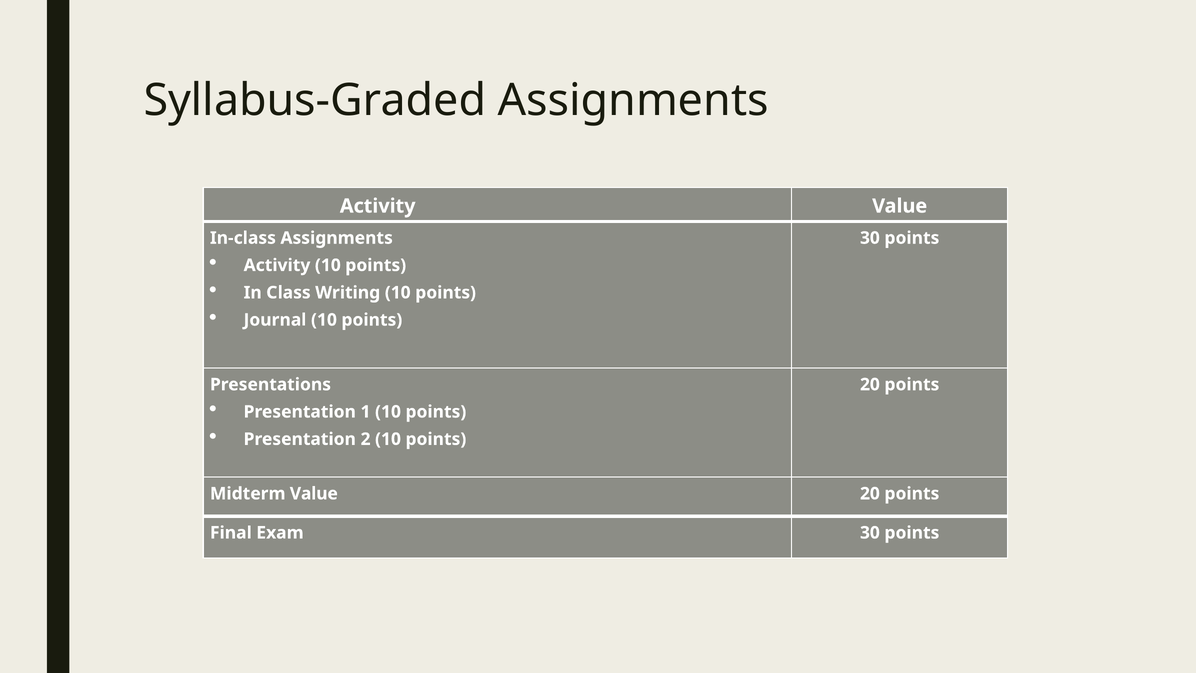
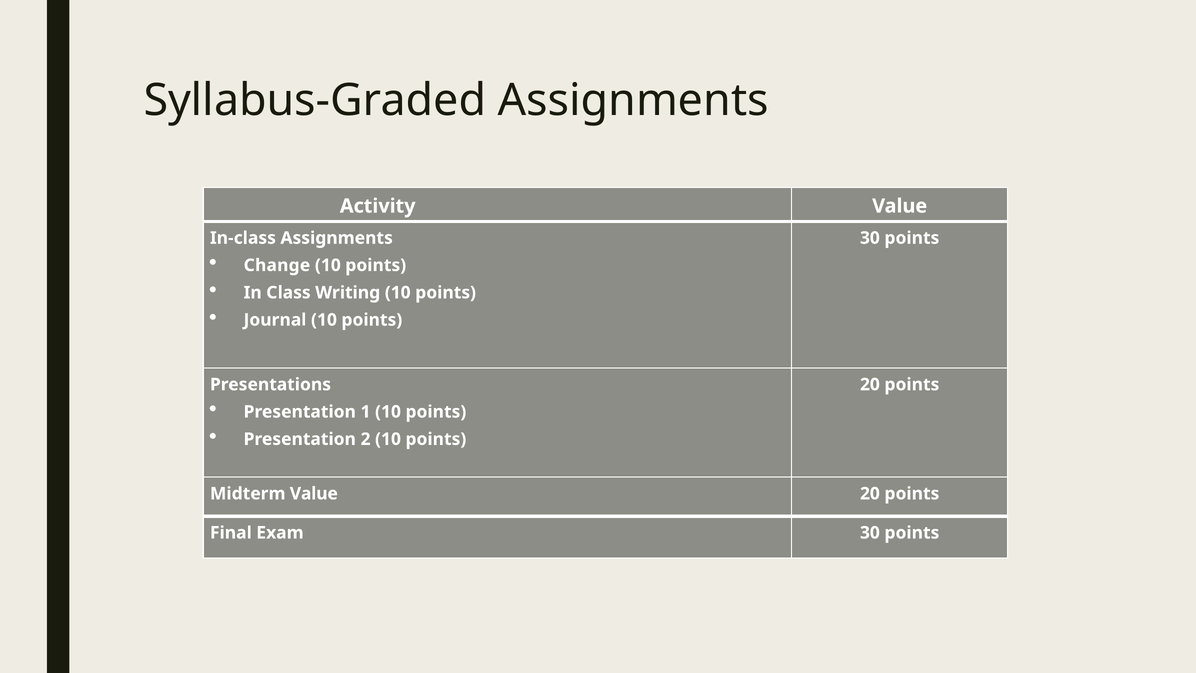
Activity at (277, 265): Activity -> Change
